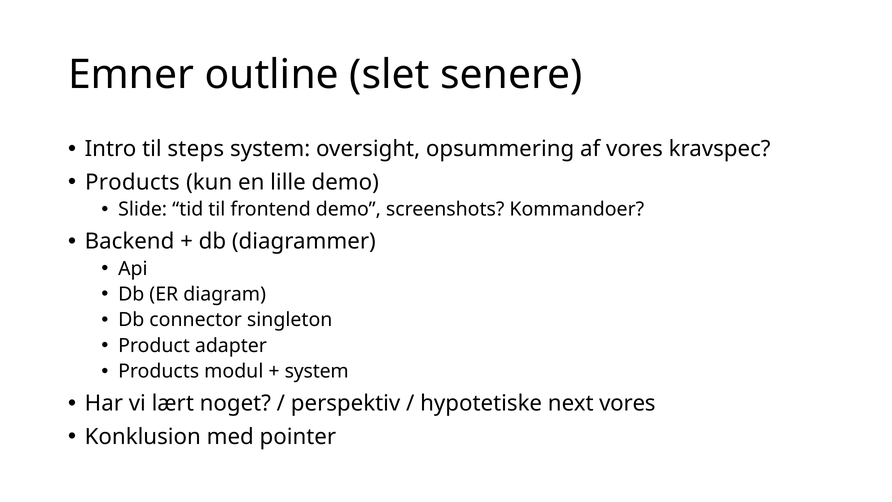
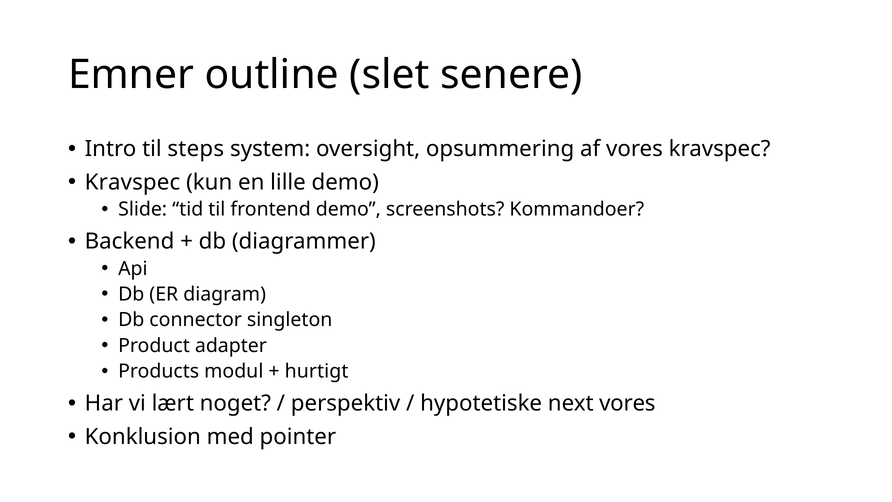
Products at (132, 182): Products -> Kravspec
system at (317, 371): system -> hurtigt
